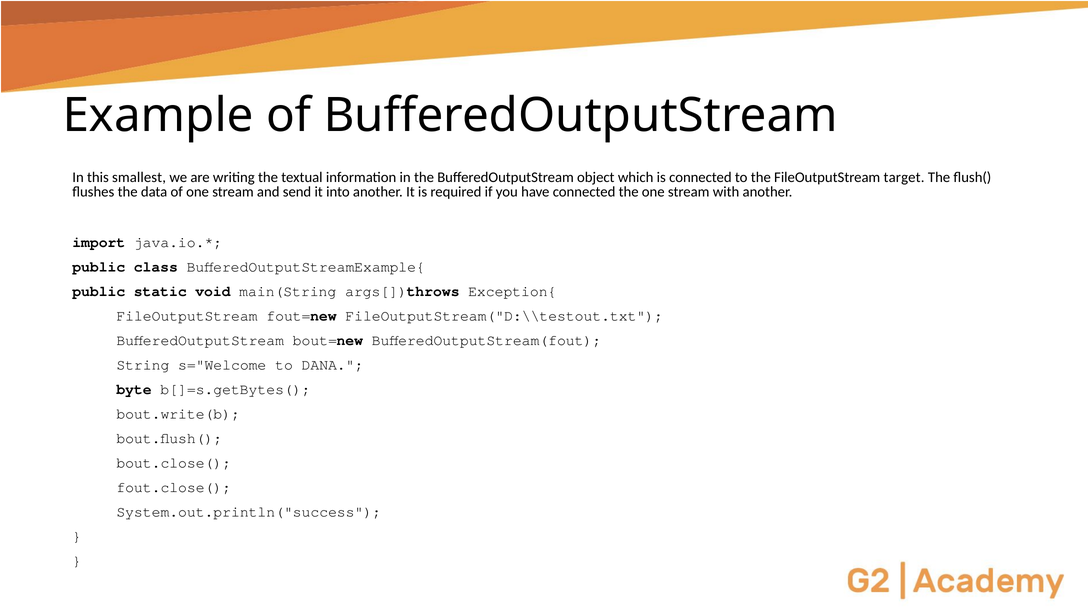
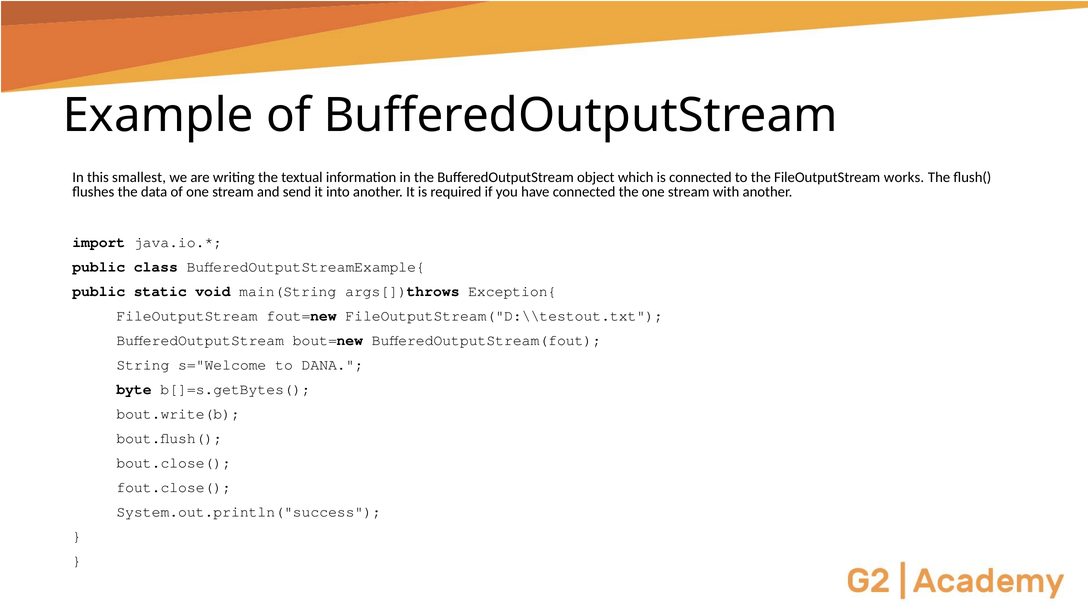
target: target -> works
